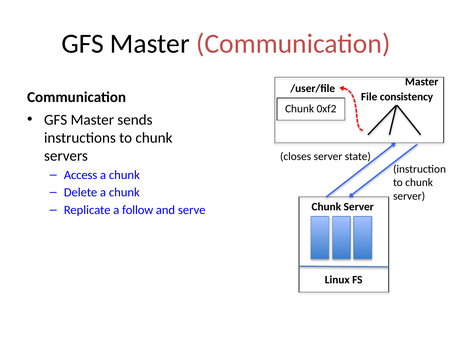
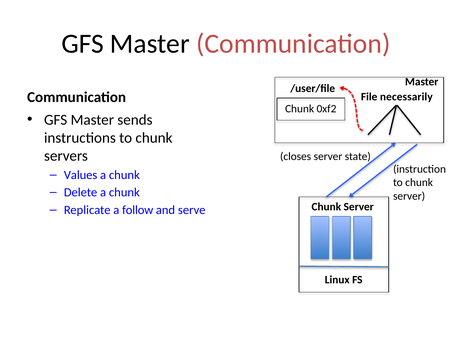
consistency: consistency -> necessarily
Access: Access -> Values
